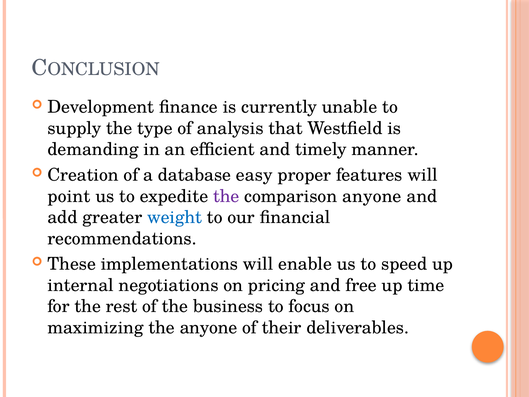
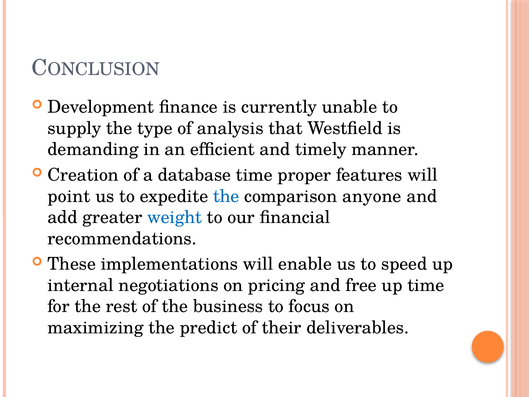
database easy: easy -> time
the at (226, 196) colour: purple -> blue
the anyone: anyone -> predict
